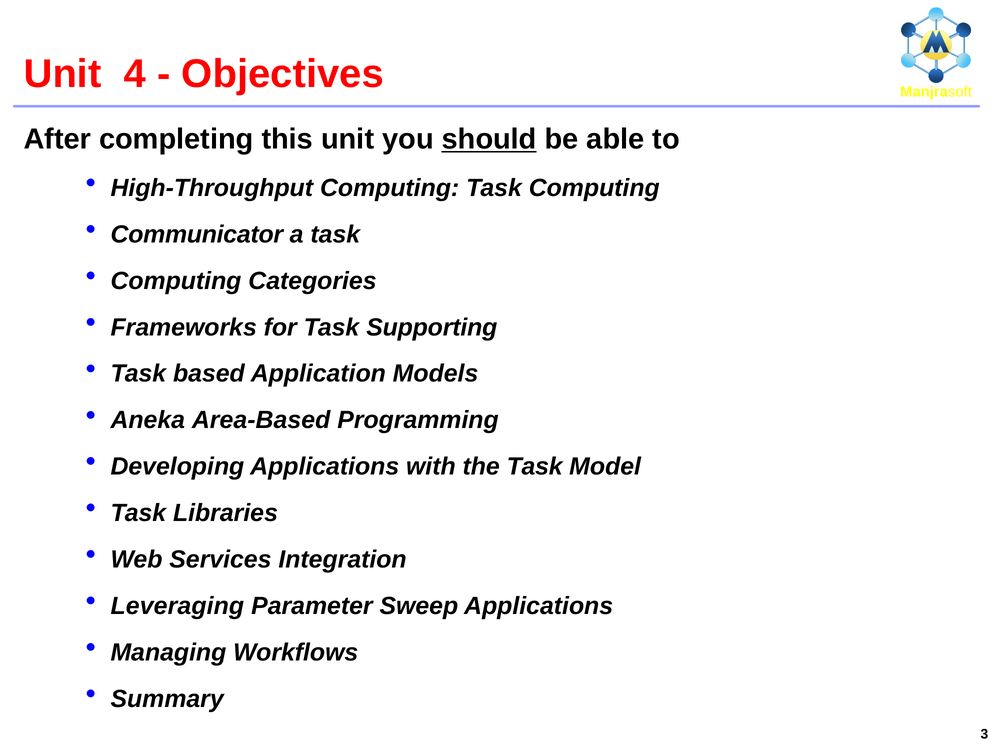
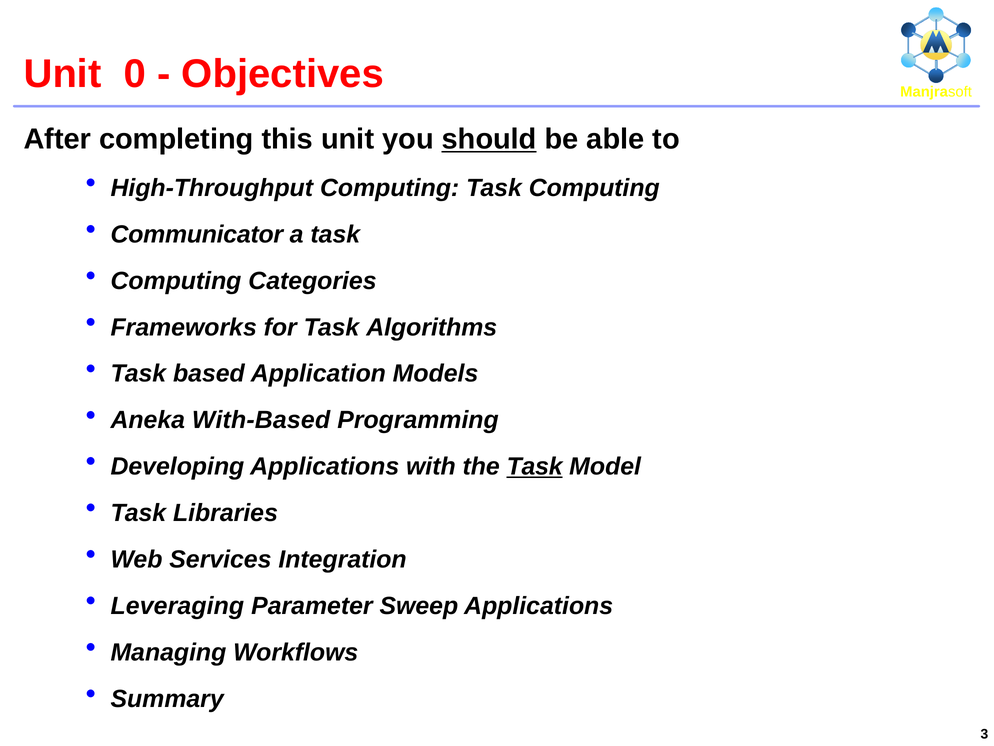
4: 4 -> 0
Supporting: Supporting -> Algorithms
Area-Based: Area-Based -> With-Based
Task at (535, 466) underline: none -> present
